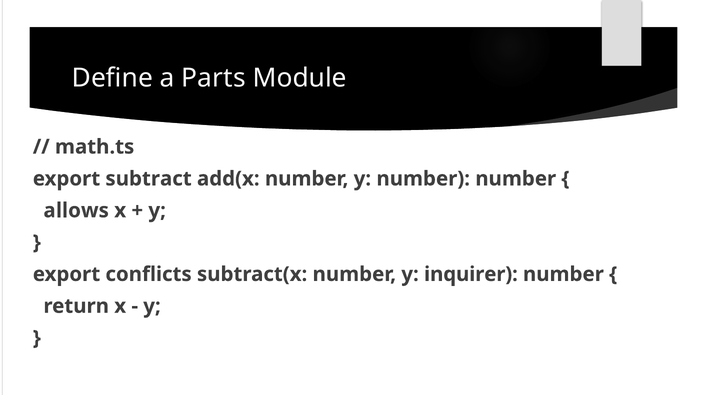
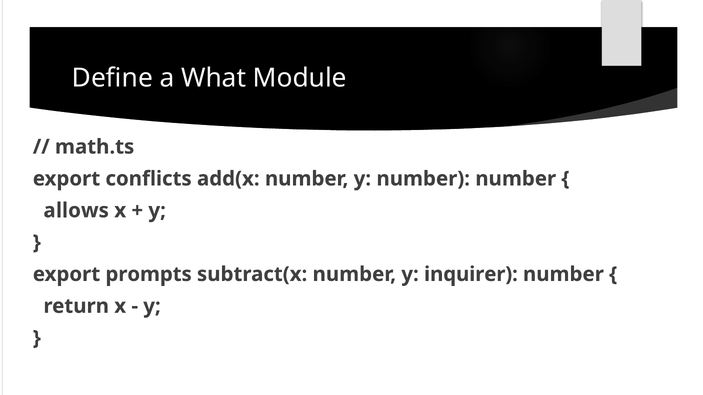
Parts: Parts -> What
subtract: subtract -> conflicts
conflicts: conflicts -> prompts
